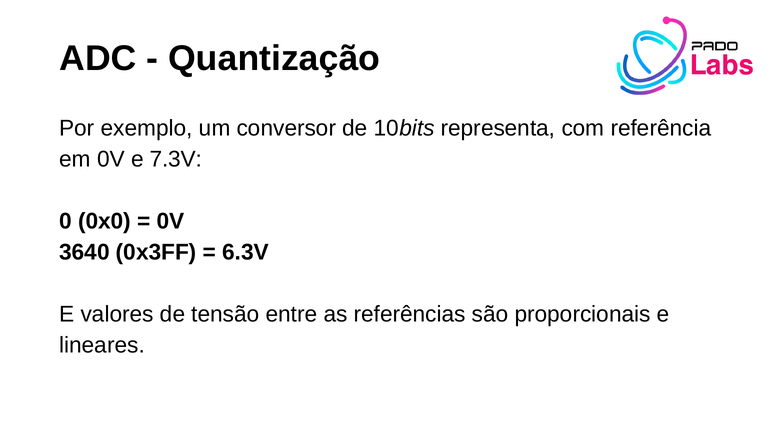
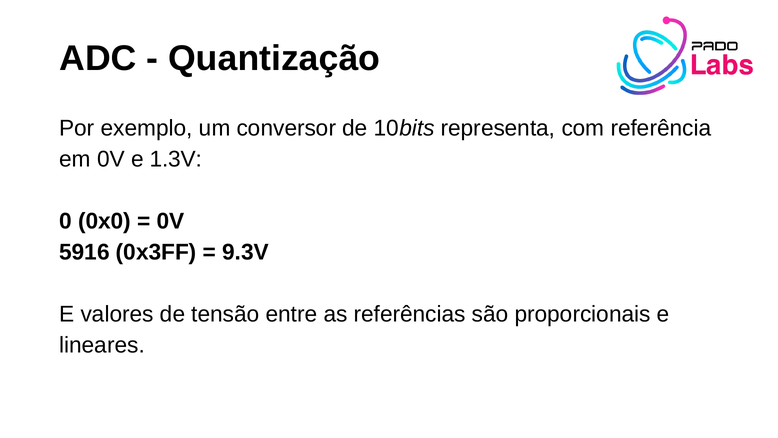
7.3V: 7.3V -> 1.3V
3640: 3640 -> 5916
6.3V: 6.3V -> 9.3V
